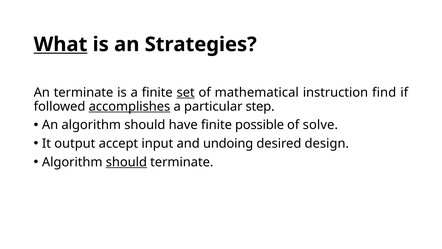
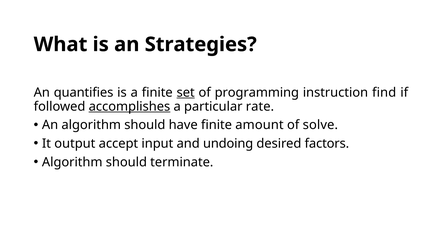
What underline: present -> none
An terminate: terminate -> quantifies
mathematical: mathematical -> programming
step: step -> rate
possible: possible -> amount
design: design -> factors
should at (126, 162) underline: present -> none
